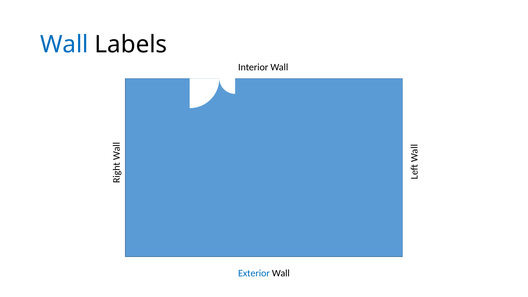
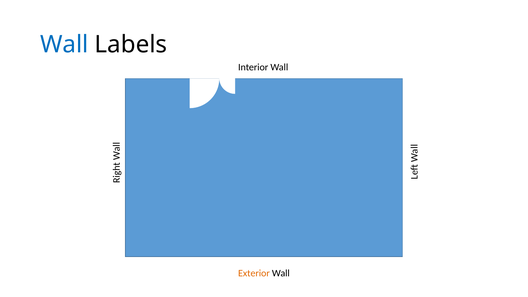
Exterior colour: blue -> orange
